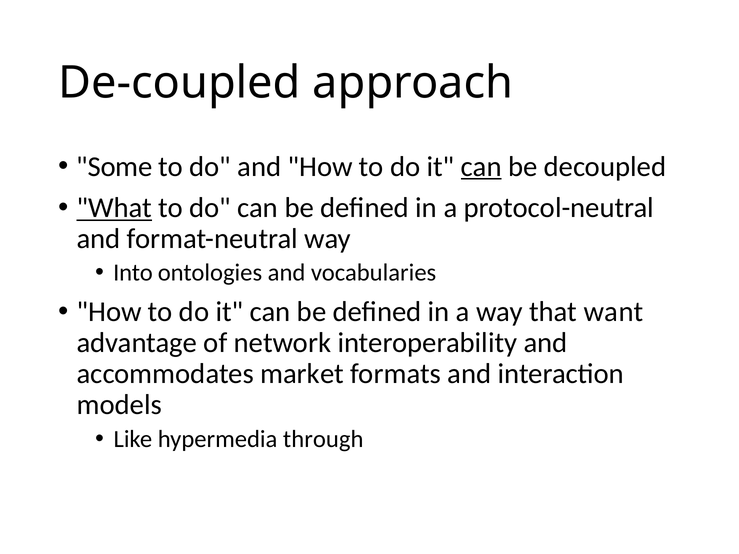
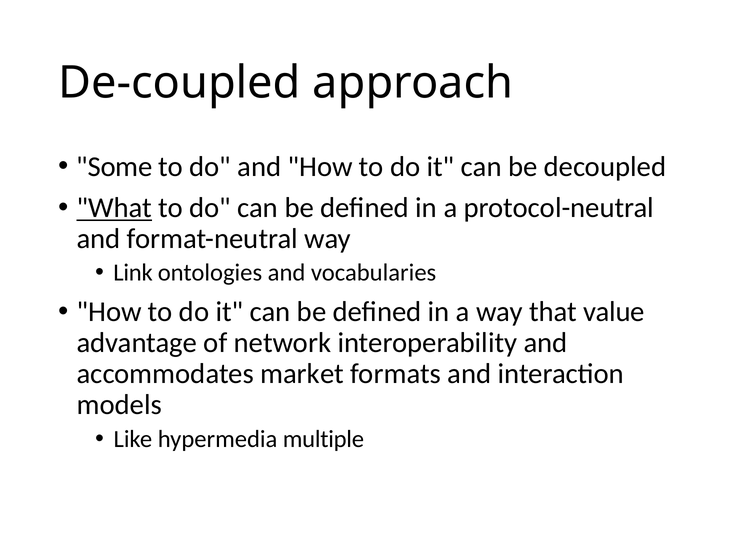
can at (481, 167) underline: present -> none
Into: Into -> Link
want: want -> value
through: through -> multiple
